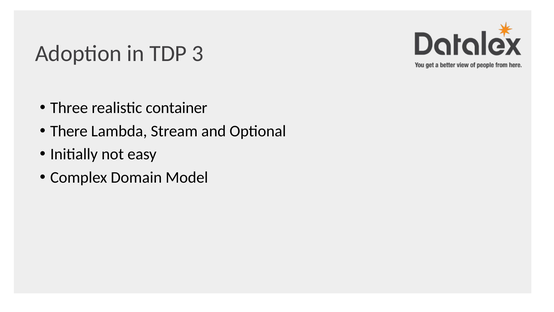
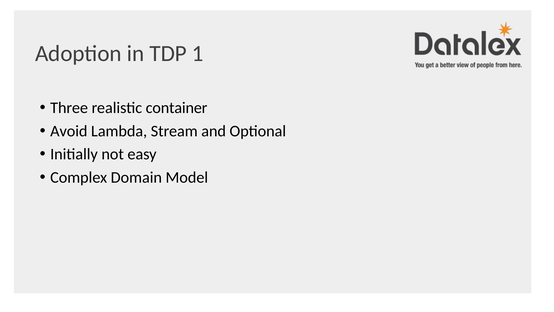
3: 3 -> 1
There: There -> Avoid
